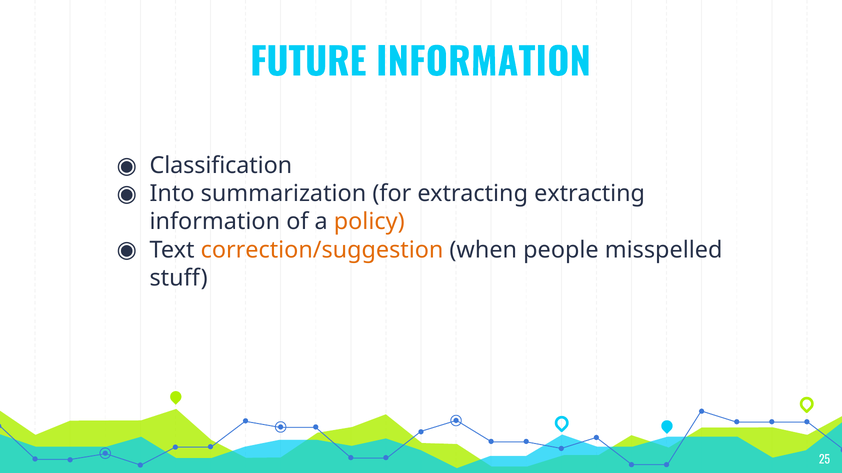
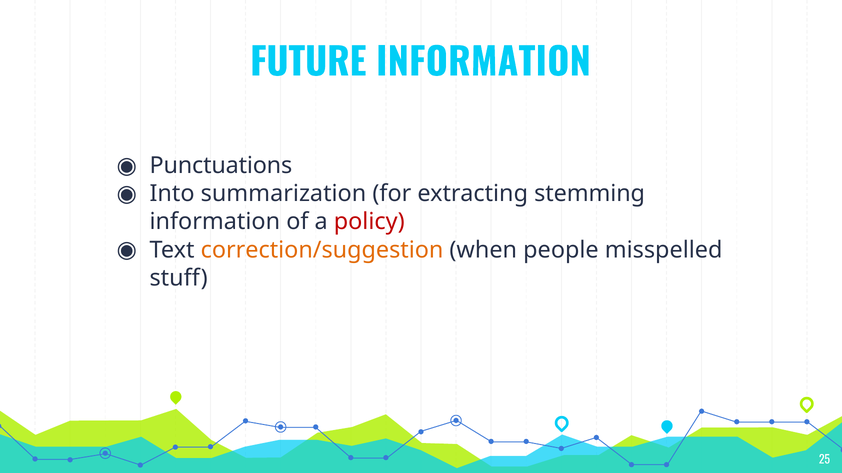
Classification: Classification -> Punctuations
extracting extracting: extracting -> stemming
policy colour: orange -> red
